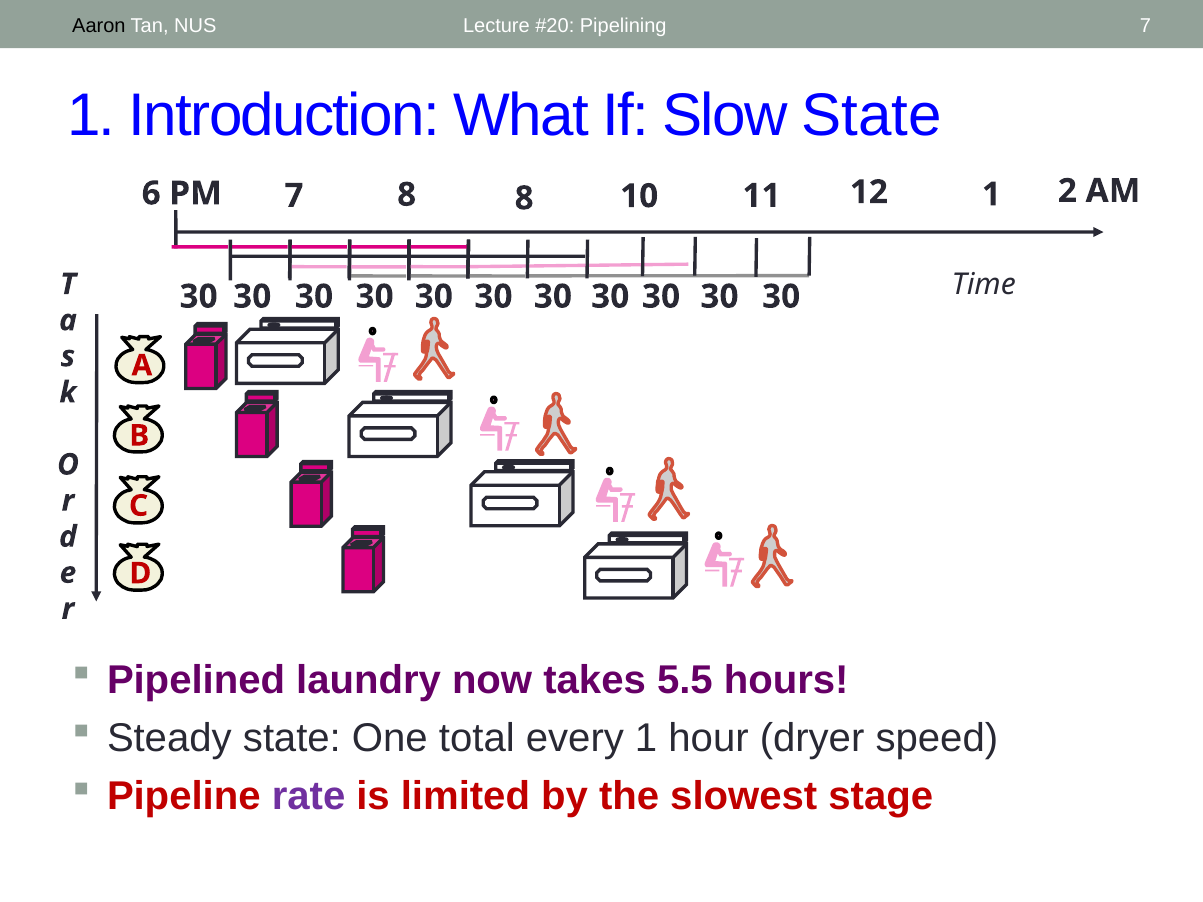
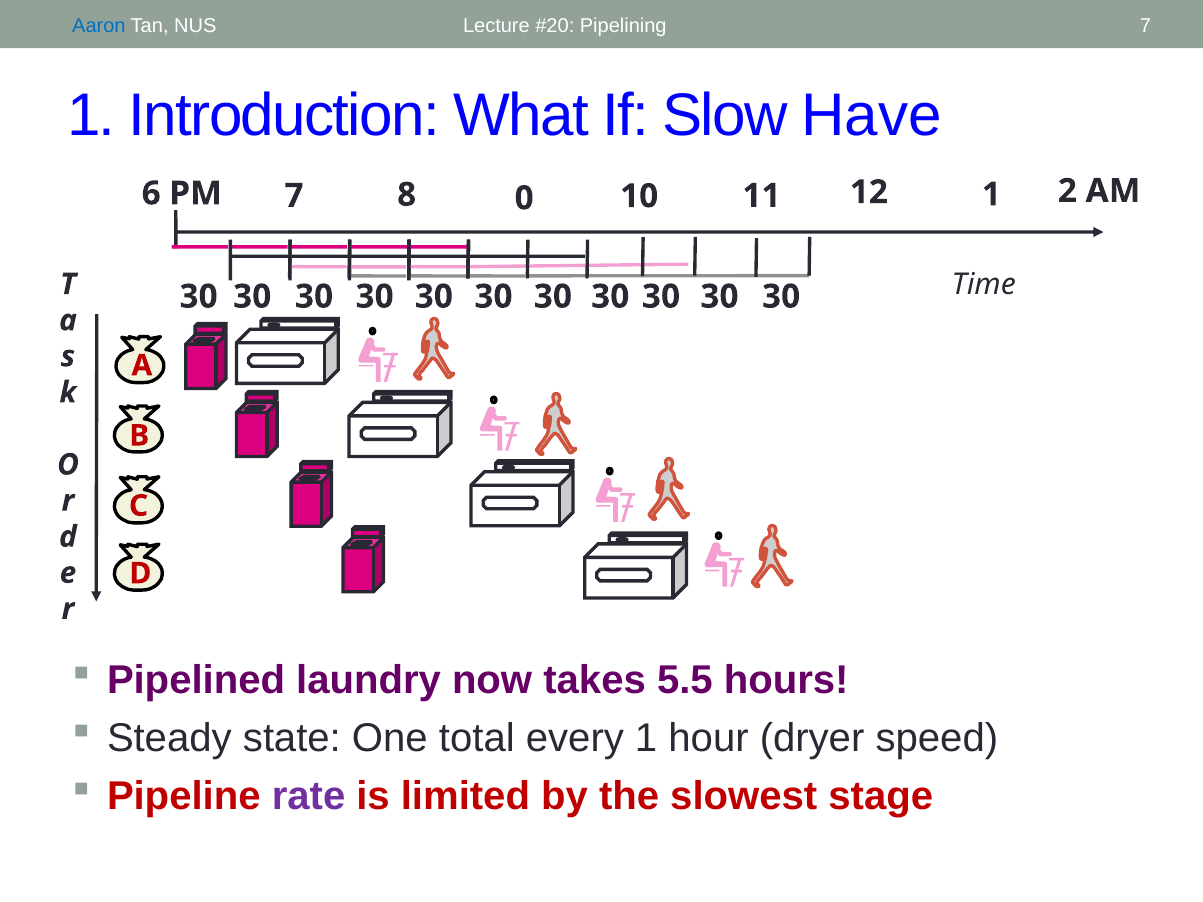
Aaron colour: black -> blue
Slow State: State -> Have
8 8: 8 -> 0
